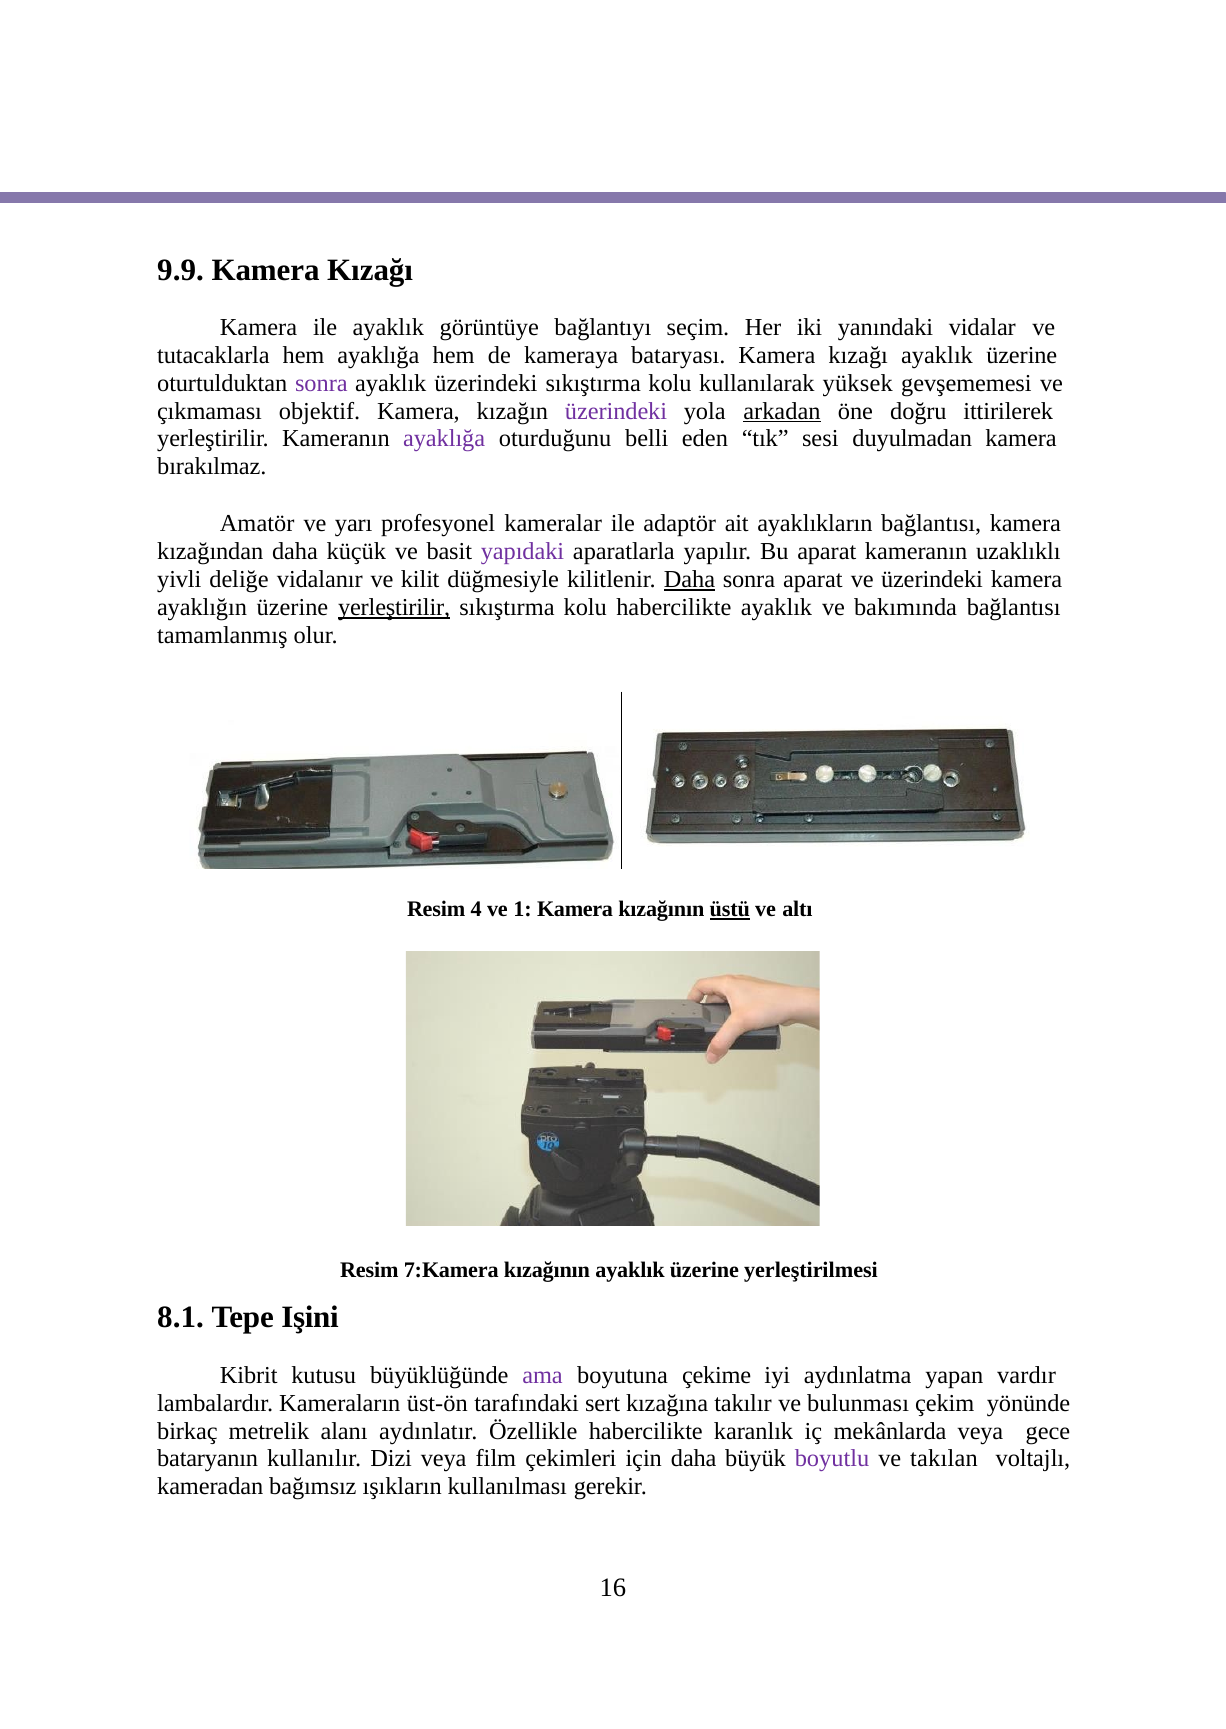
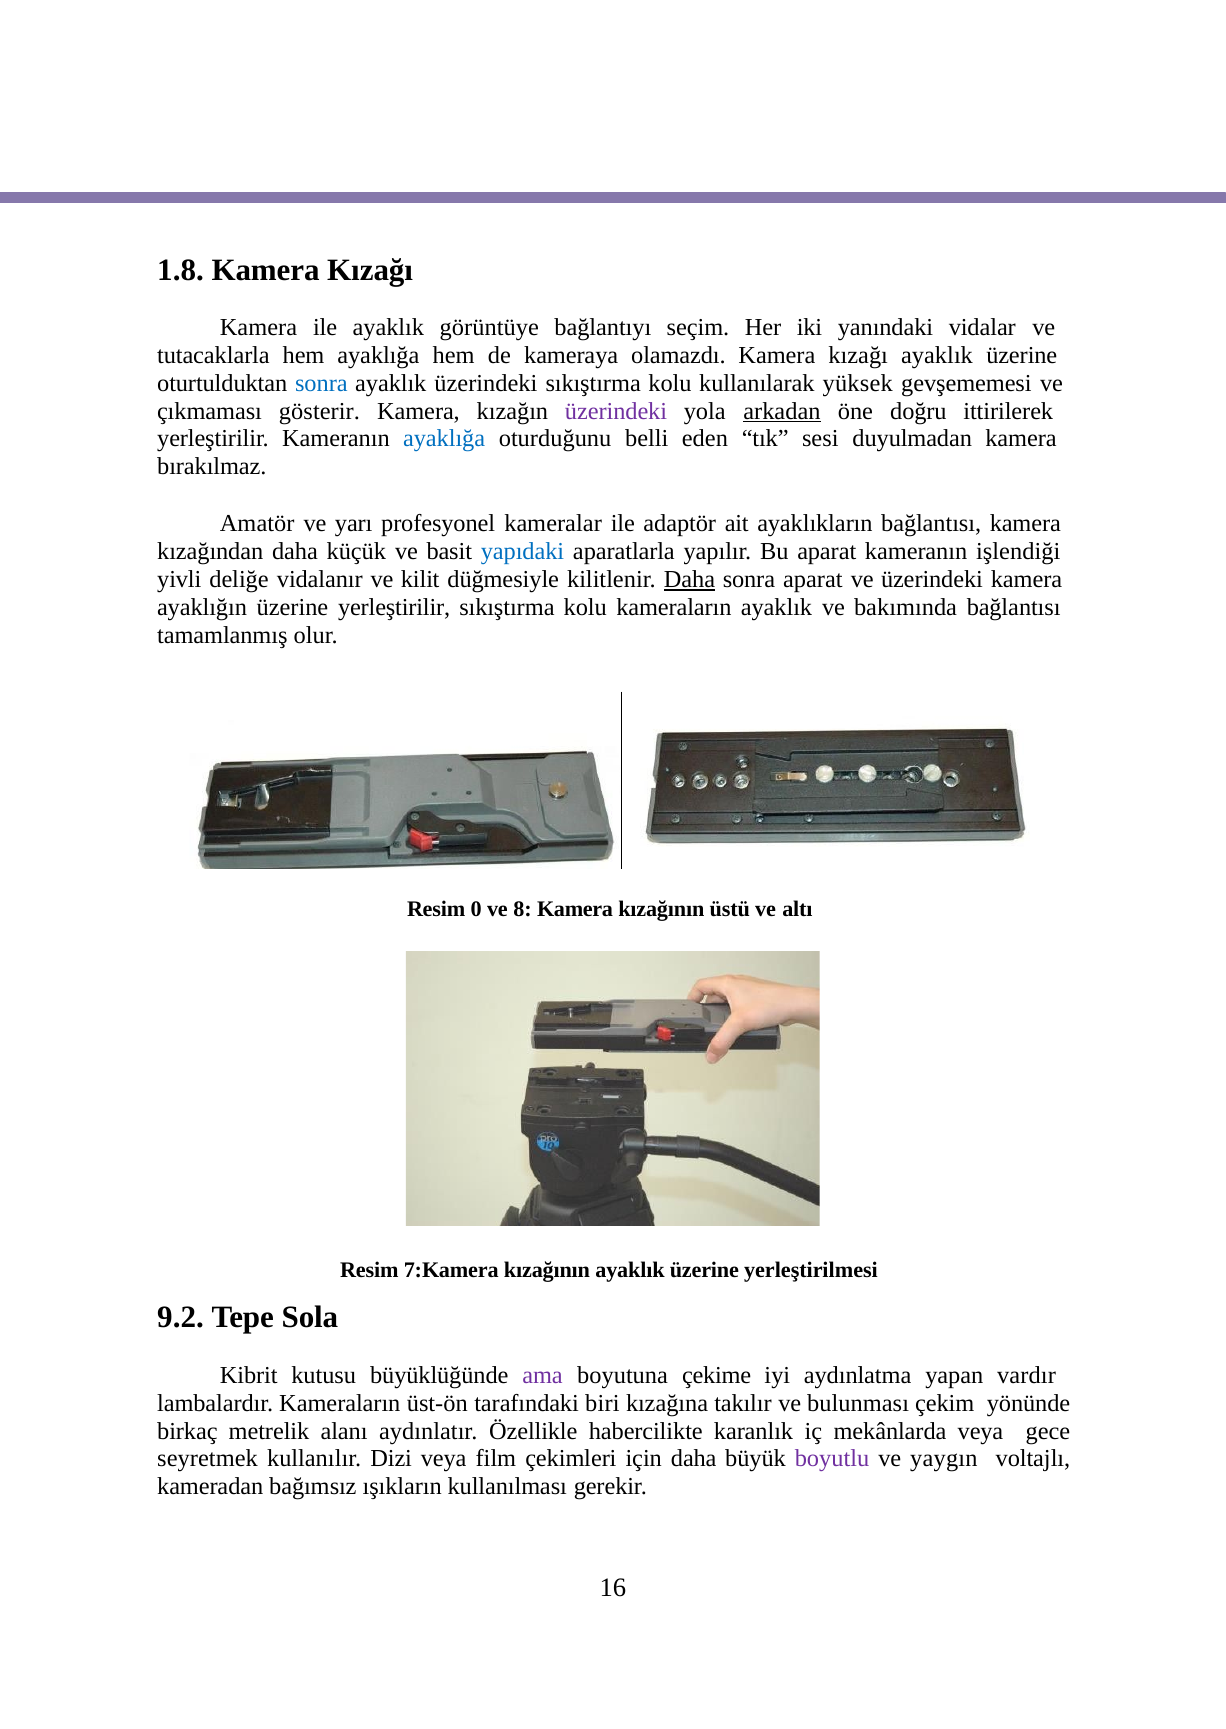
9.9: 9.9 -> 1.8
bataryası: bataryası -> olamazdı
sonra at (321, 383) colour: purple -> blue
objektif: objektif -> gösterir
ayaklığa at (444, 439) colour: purple -> blue
yapıdaki colour: purple -> blue
uzaklıklı: uzaklıklı -> işlendiği
yerleştirilir at (394, 608) underline: present -> none
kolu habercilikte: habercilikte -> kameraların
4: 4 -> 0
1: 1 -> 8
üstü underline: present -> none
8.1: 8.1 -> 9.2
Işini: Işini -> Sola
sert: sert -> biri
bataryanın: bataryanın -> seyretmek
takılan: takılan -> yaygın
